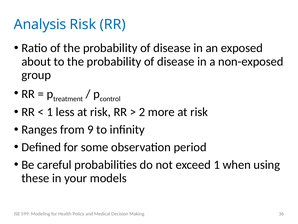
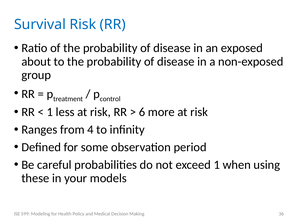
Analysis: Analysis -> Survival
2: 2 -> 6
9: 9 -> 4
